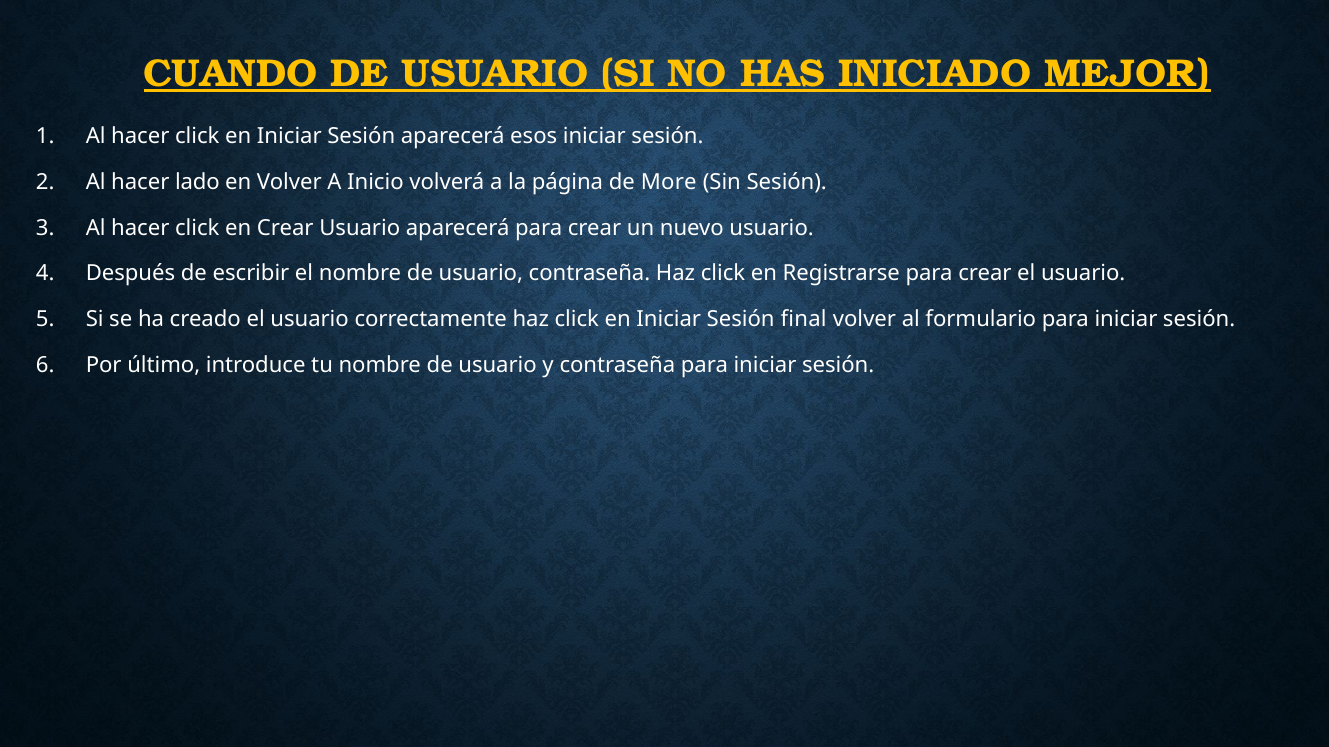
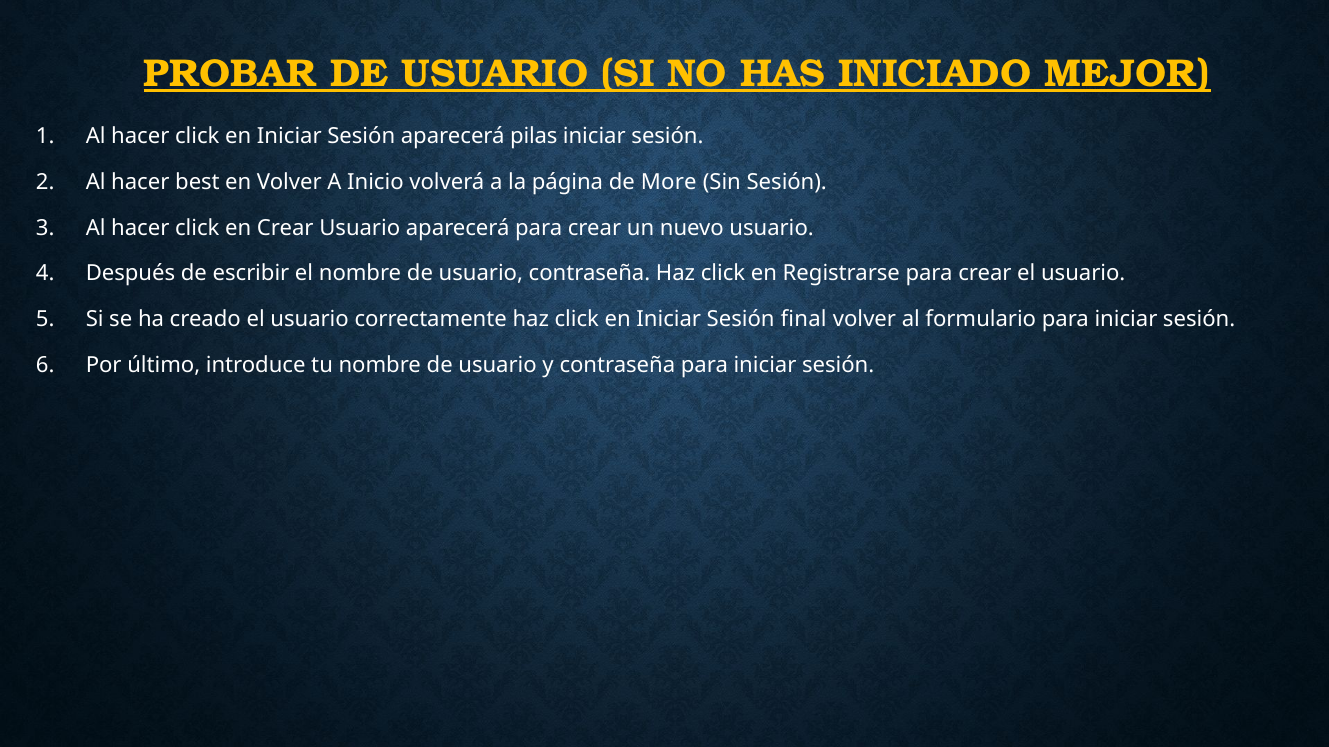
CUANDO: CUANDO -> PROBAR
esos: esos -> pilas
lado: lado -> best
